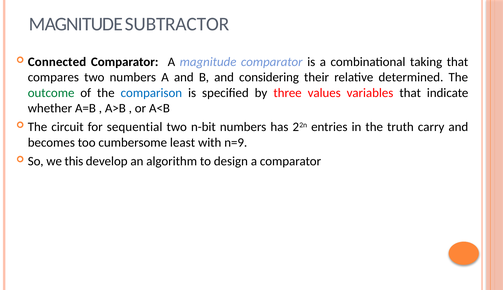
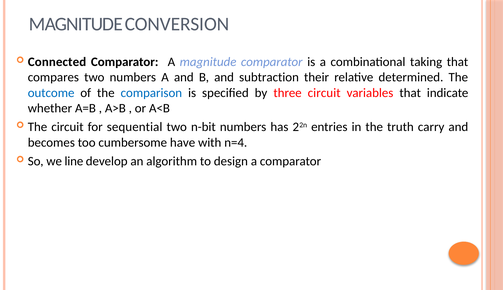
SUBTRACTOR: SUBTRACTOR -> CONVERSION
considering: considering -> subtraction
outcome colour: green -> blue
three values: values -> circuit
least: least -> have
n=9: n=9 -> n=4
this: this -> line
